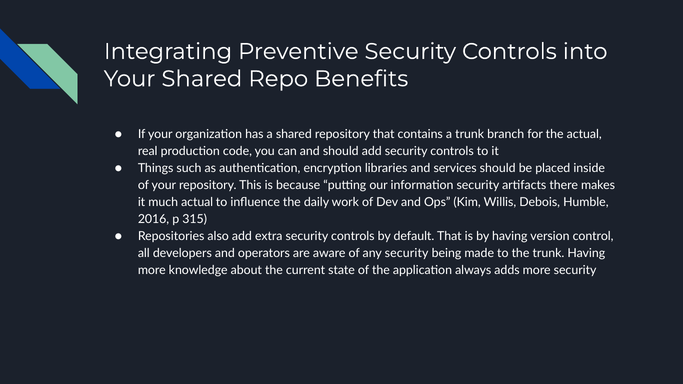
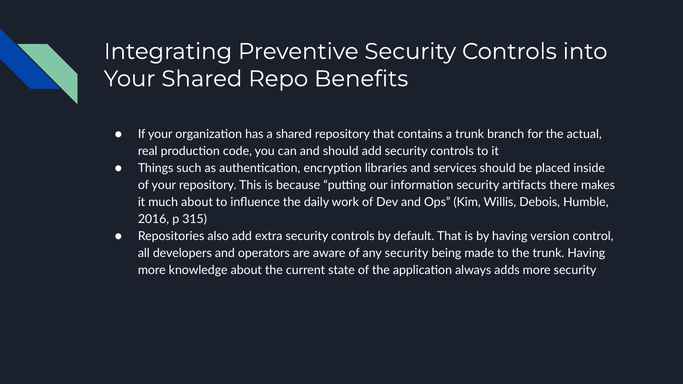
much actual: actual -> about
